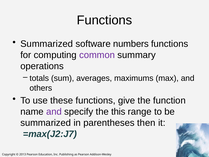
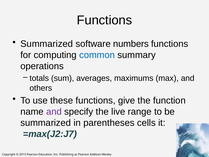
common colour: purple -> blue
this: this -> live
then: then -> cells
